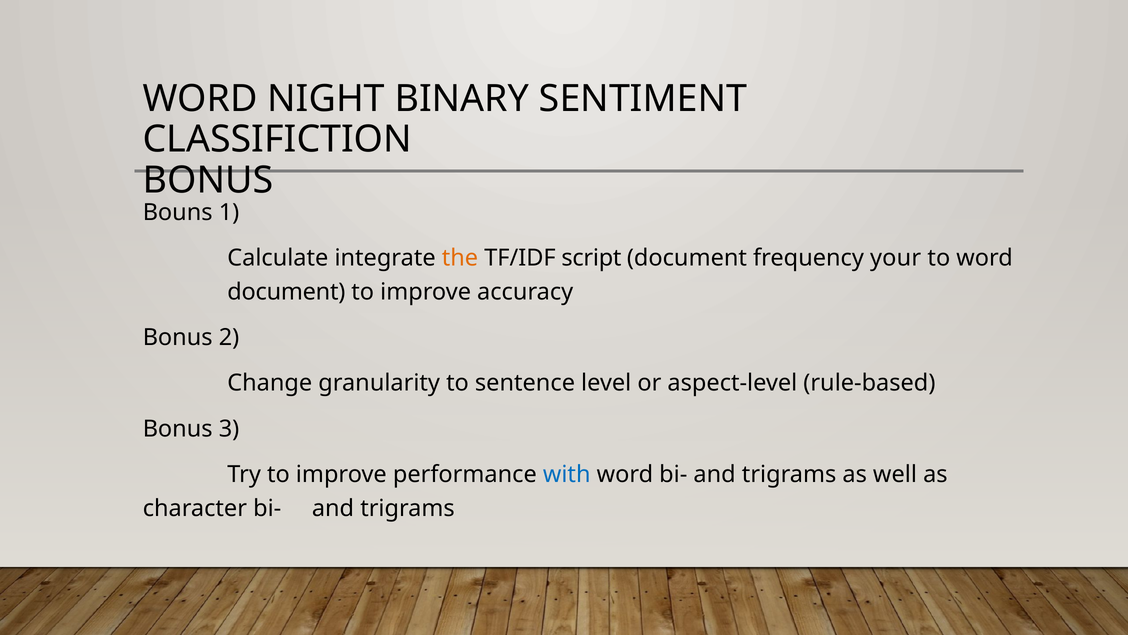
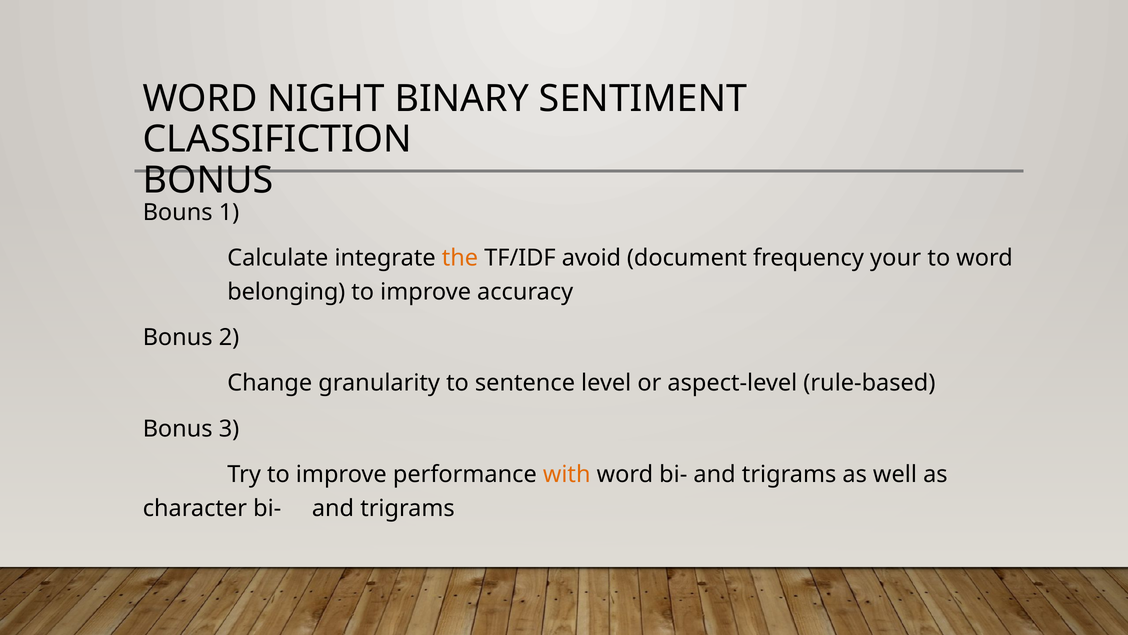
script: script -> avoid
document at (286, 292): document -> belonging
with colour: blue -> orange
